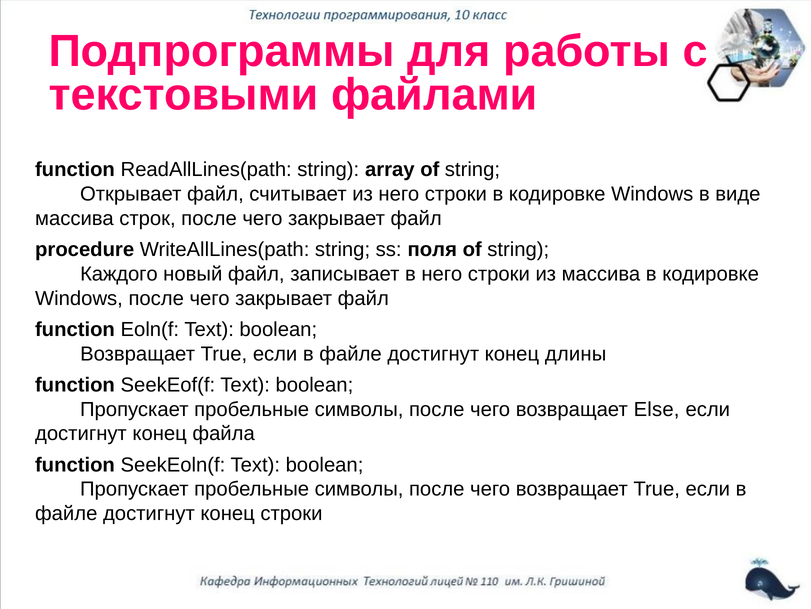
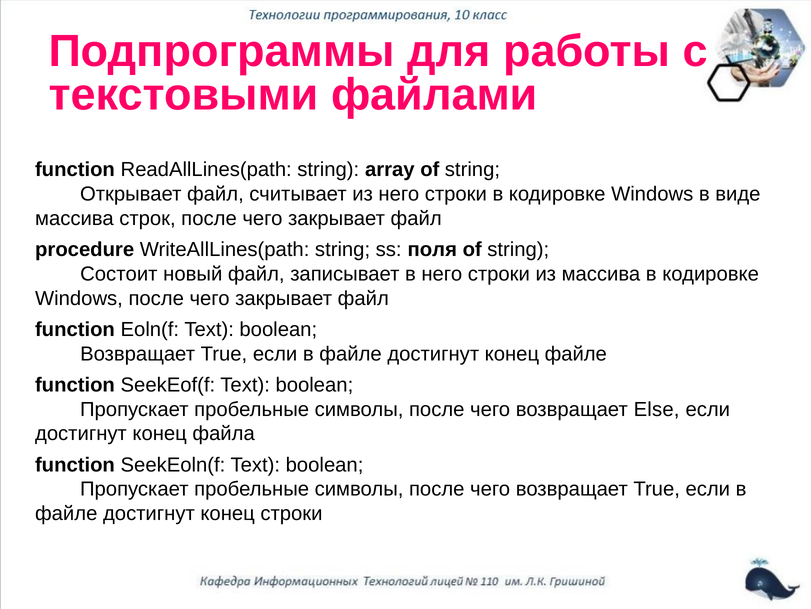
Каждого: Каждого -> Состоит
конец длины: длины -> файле
